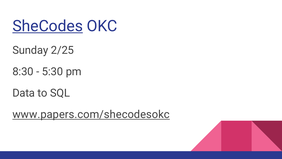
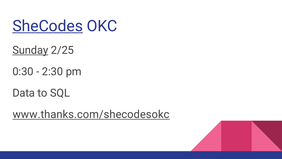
Sunday underline: none -> present
8:30: 8:30 -> 0:30
5:30: 5:30 -> 2:30
www.papers.com/shecodesokc: www.papers.com/shecodesokc -> www.thanks.com/shecodesokc
